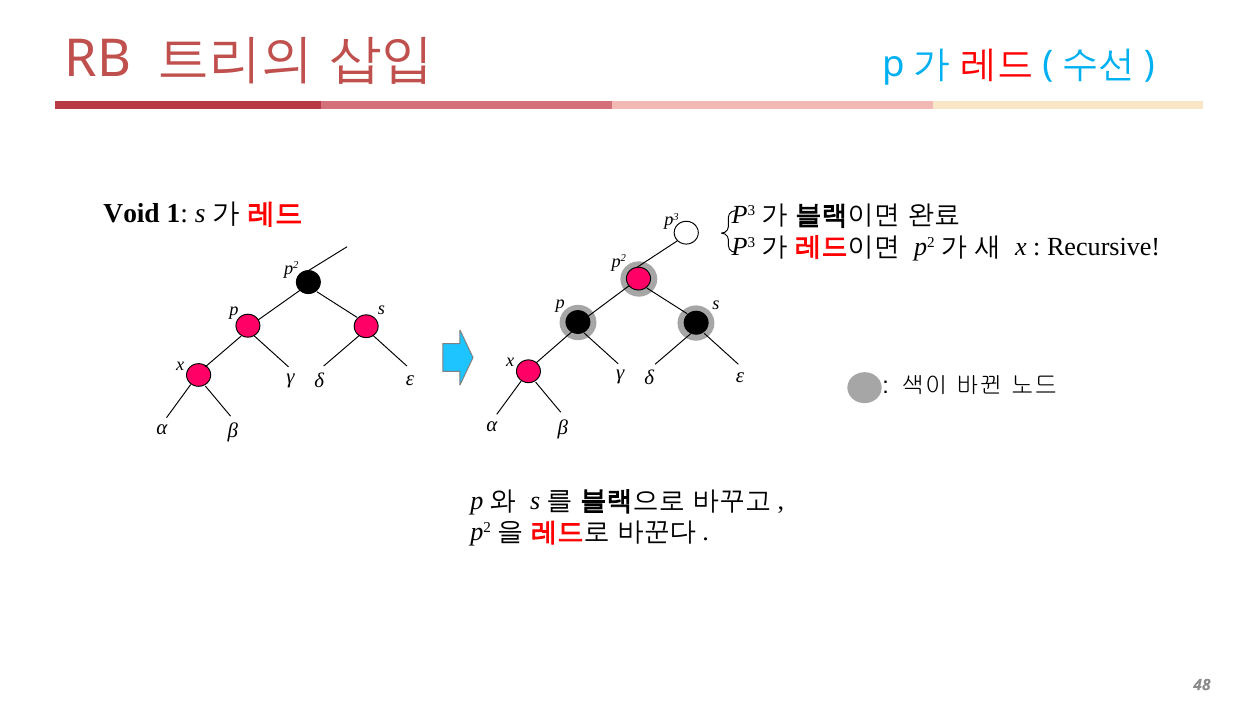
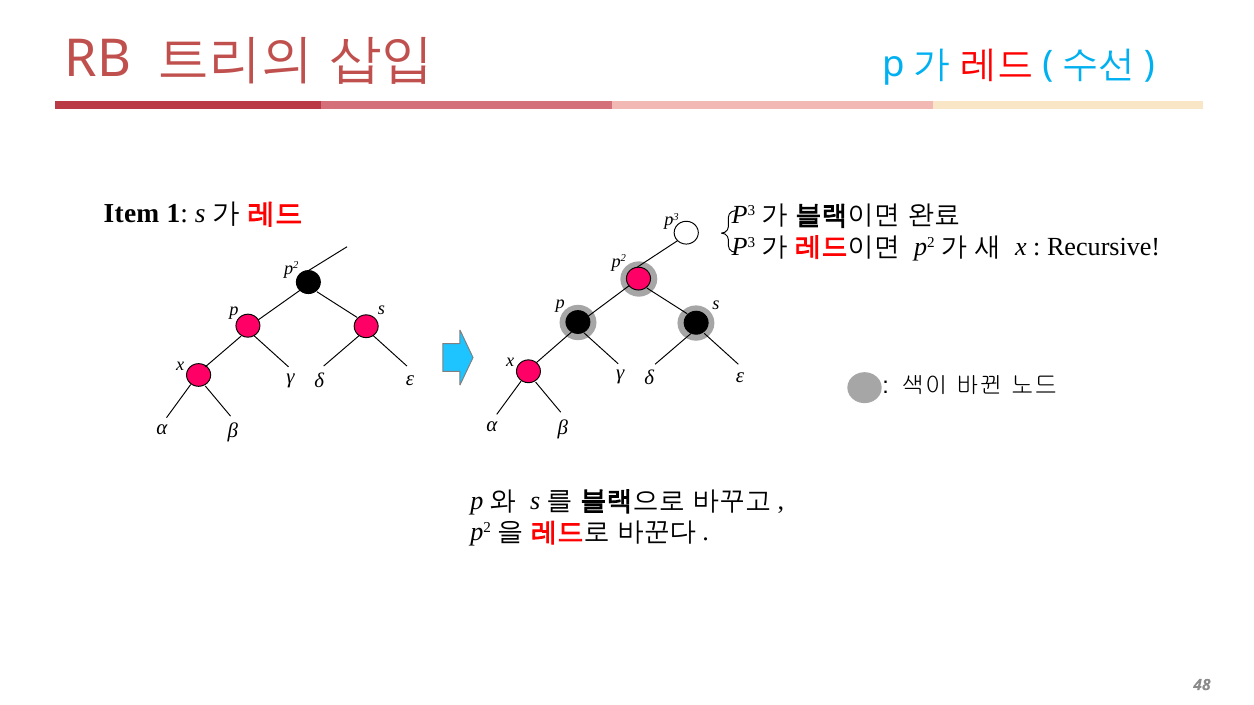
Void: Void -> Item
